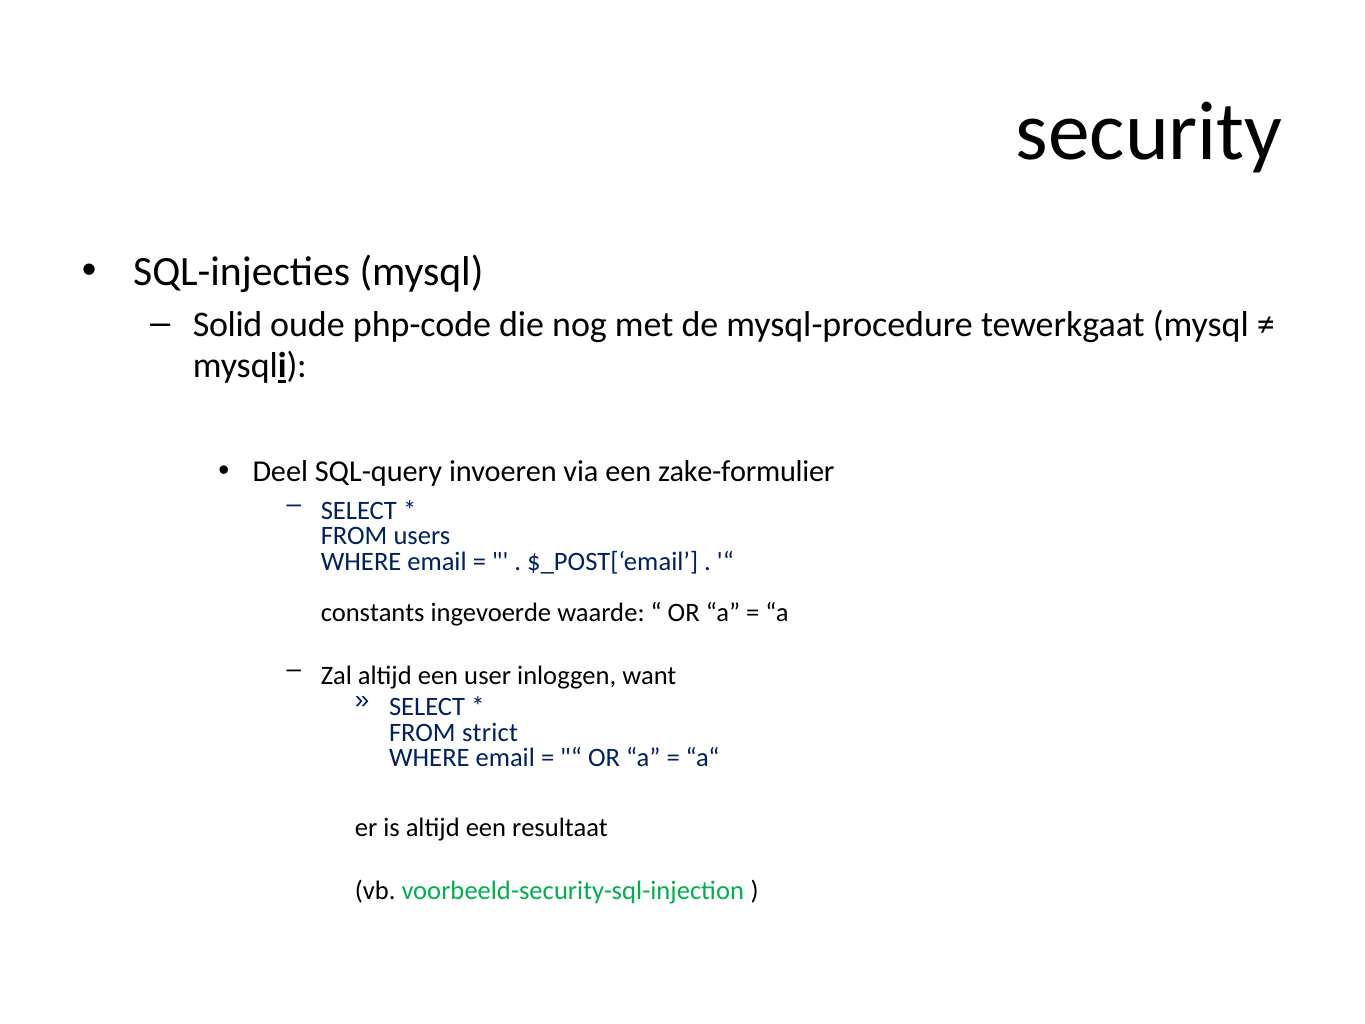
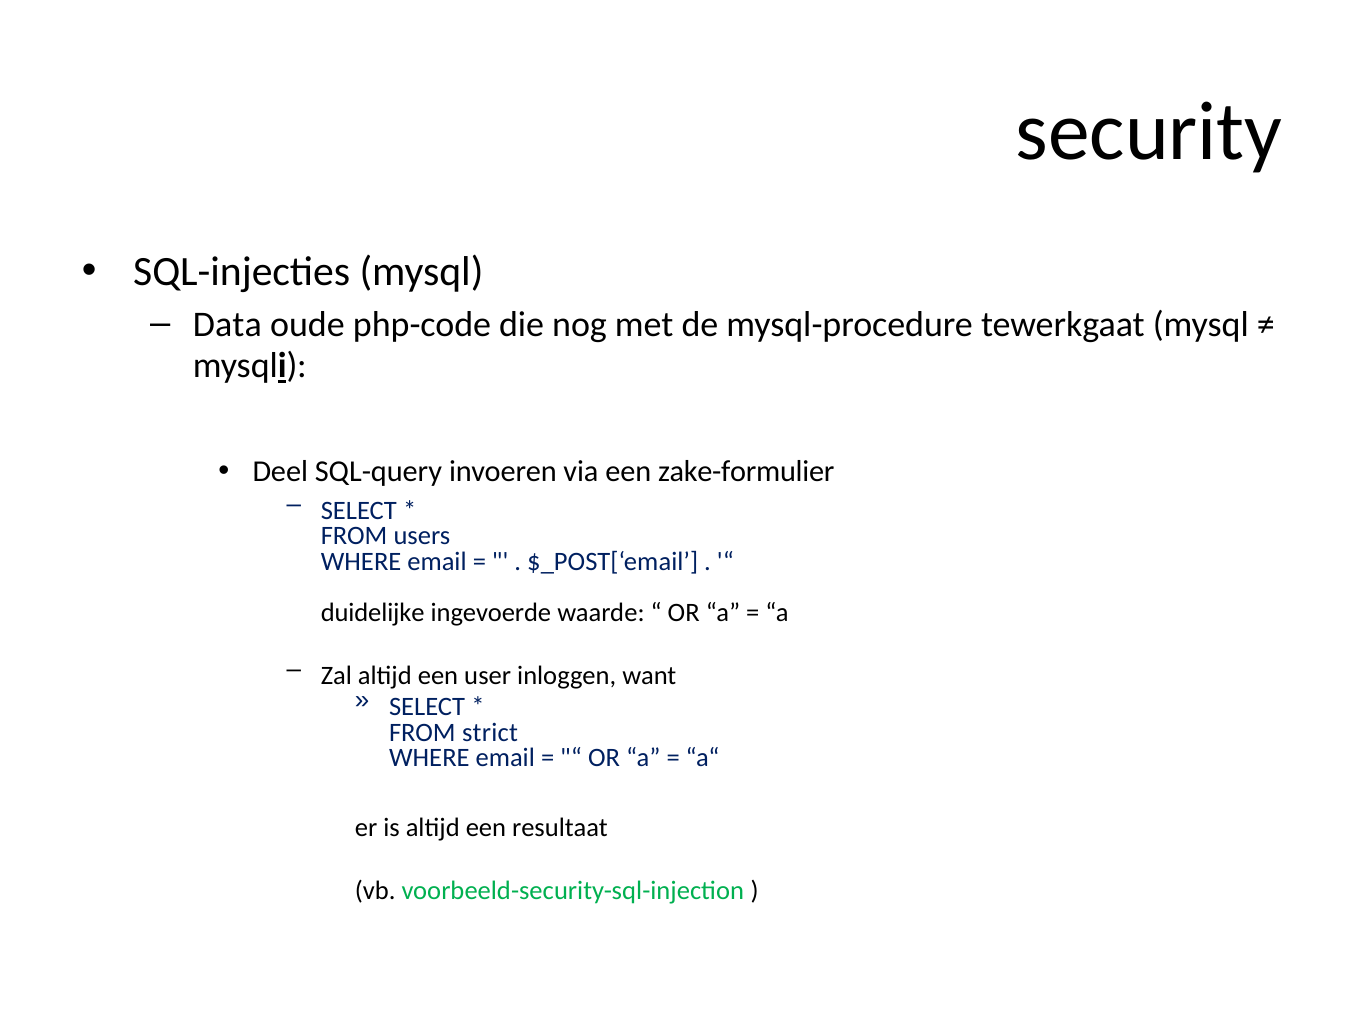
Solid: Solid -> Data
constants: constants -> duidelijke
